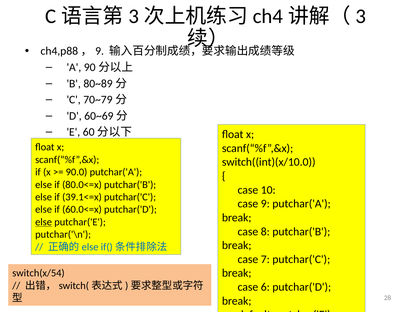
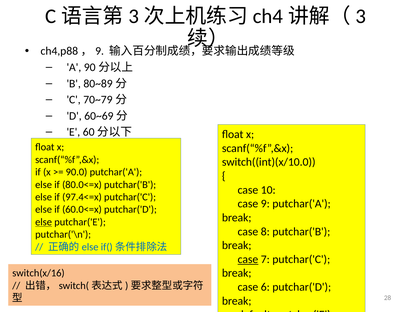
39.1<=x: 39.1<=x -> 97.4<=x
case at (248, 259) underline: none -> present
switch(x/54: switch(x/54 -> switch(x/16
